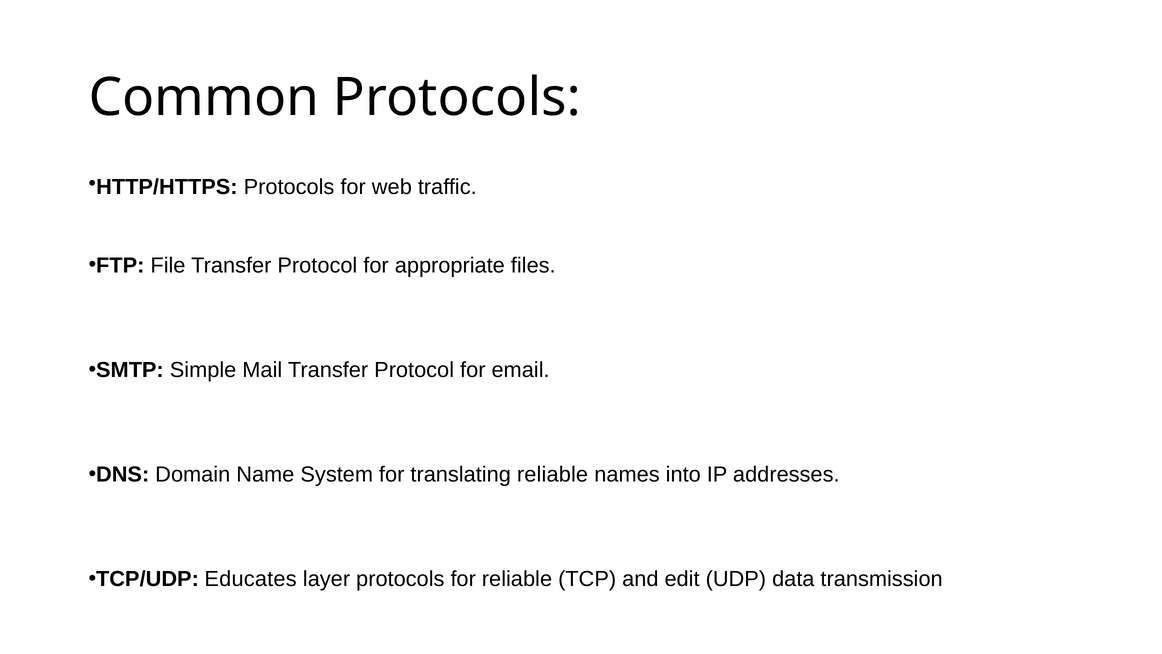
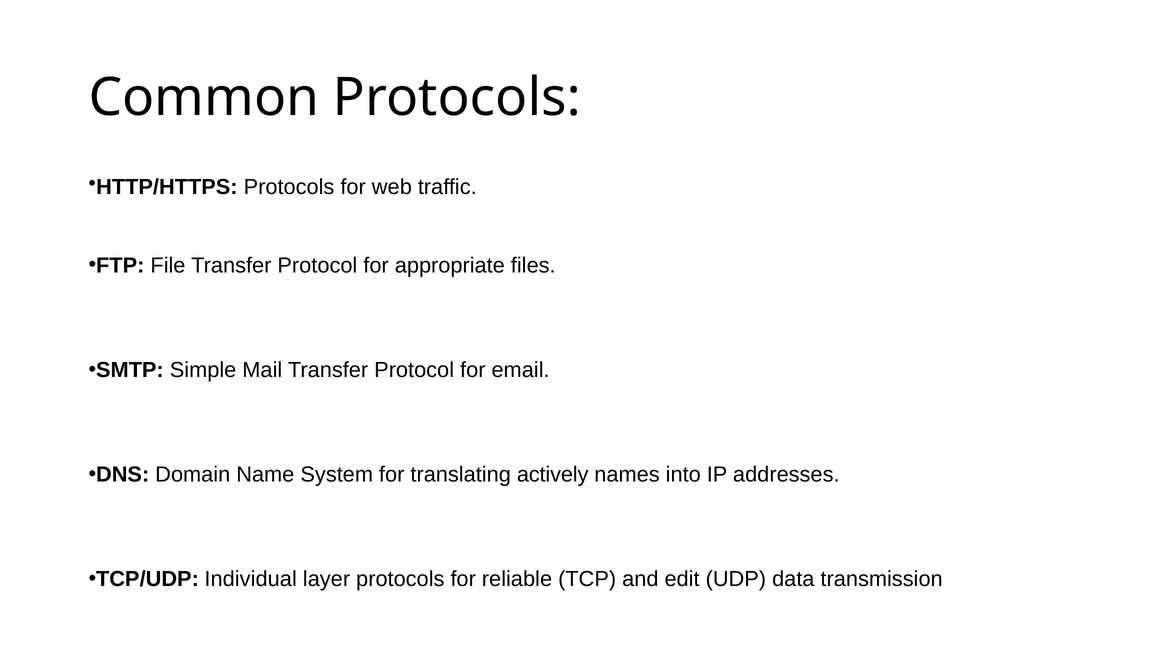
translating reliable: reliable -> actively
Educates: Educates -> Individual
